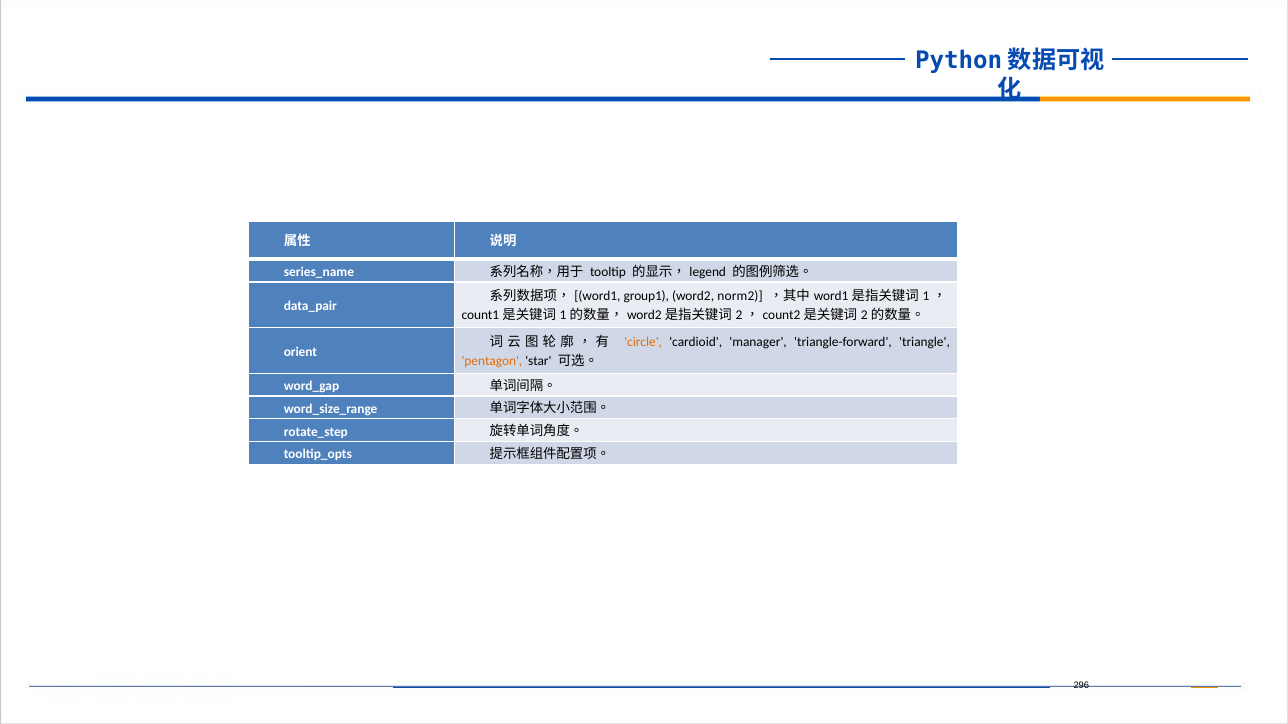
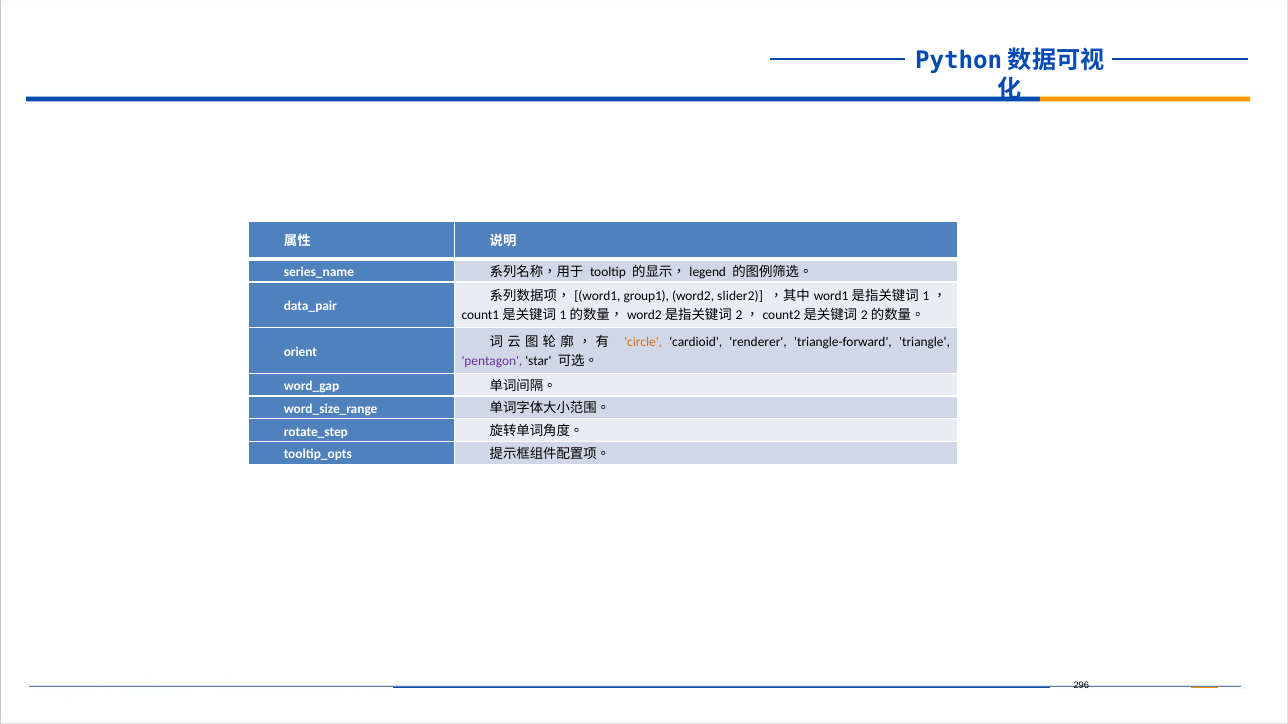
norm2: norm2 -> slider2
manager: manager -> renderer
pentagon colour: orange -> purple
